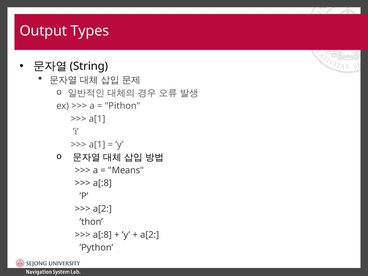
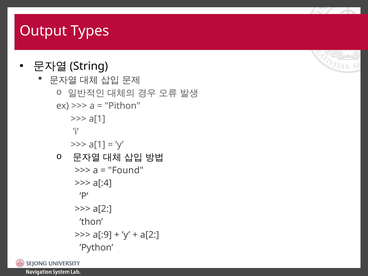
Means: Means -> Found
a[:8 at (102, 183): a[:8 -> a[:4
a[:8 at (102, 235): a[:8 -> a[:9
